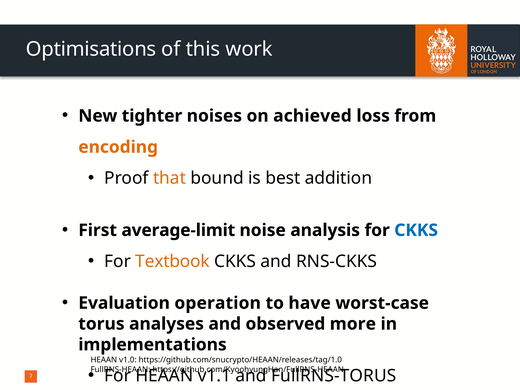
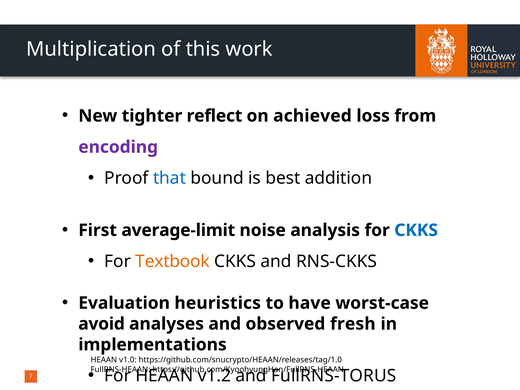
Optimisations: Optimisations -> Multiplication
noises: noises -> reflect
encoding colour: orange -> purple
that colour: orange -> blue
operation: operation -> heuristics
torus: torus -> avoid
more: more -> fresh
v1.1: v1.1 -> v1.2
